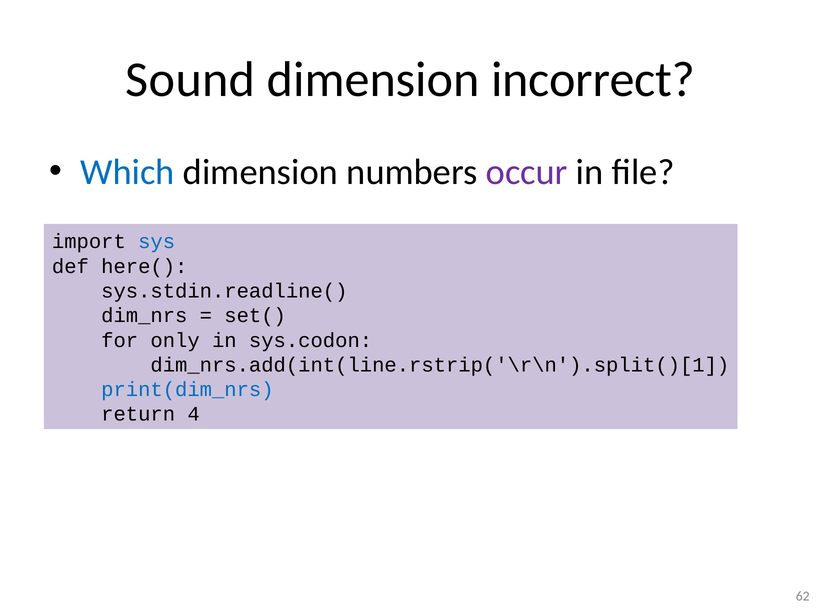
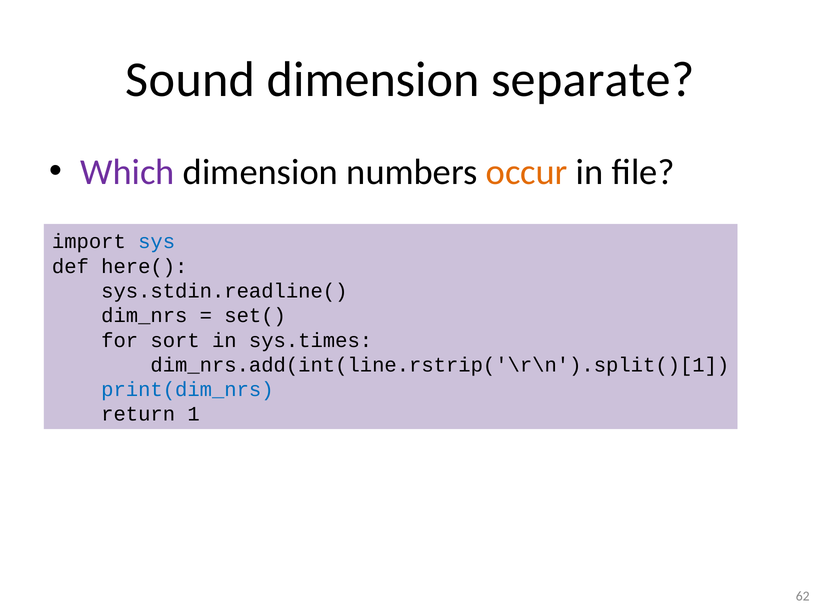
incorrect: incorrect -> separate
Which colour: blue -> purple
occur colour: purple -> orange
only: only -> sort
sys.codon: sys.codon -> sys.times
4: 4 -> 1
